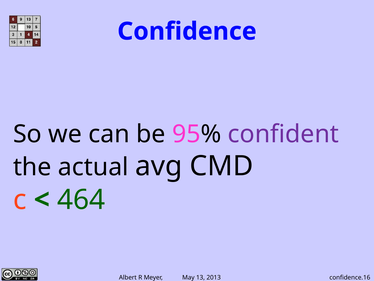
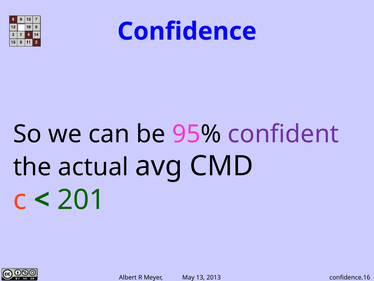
464: 464 -> 201
